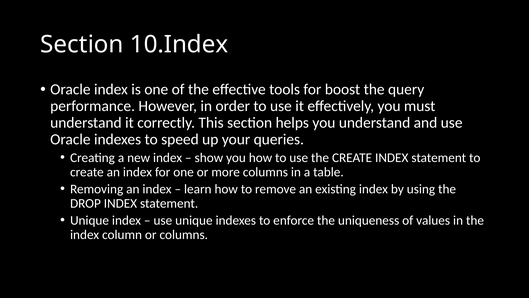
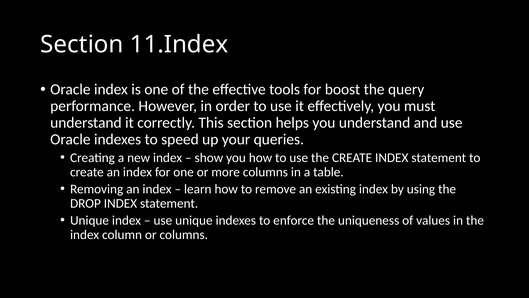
10.Index: 10.Index -> 11.Index
